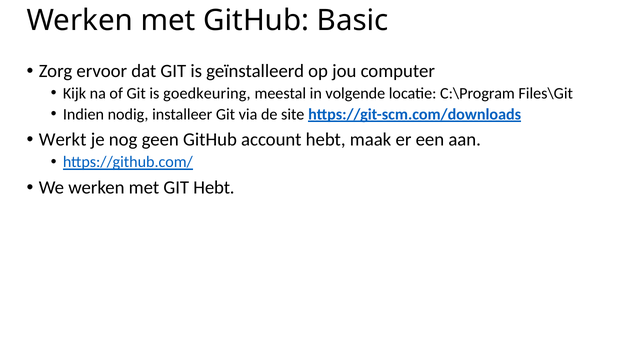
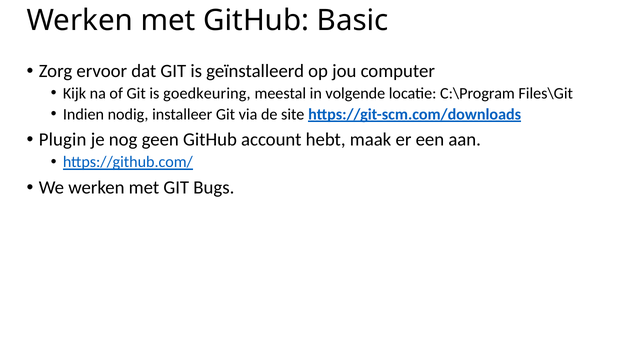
Werkt: Werkt -> Plugin
GIT Hebt: Hebt -> Bugs
